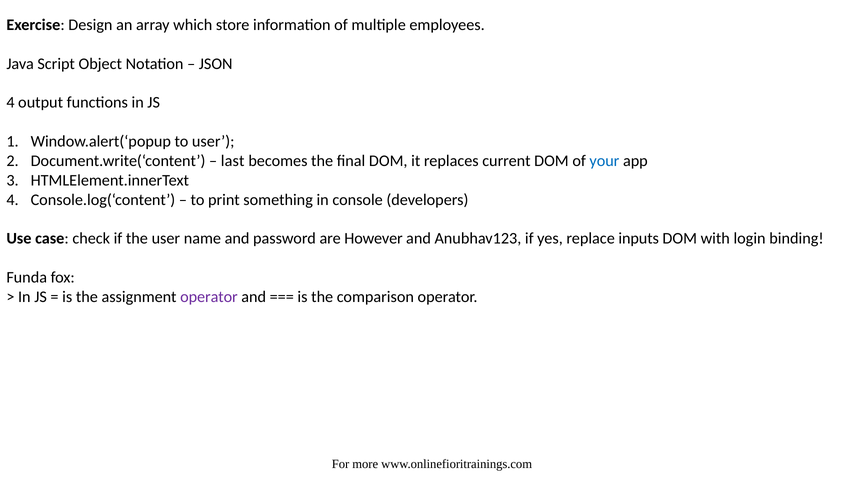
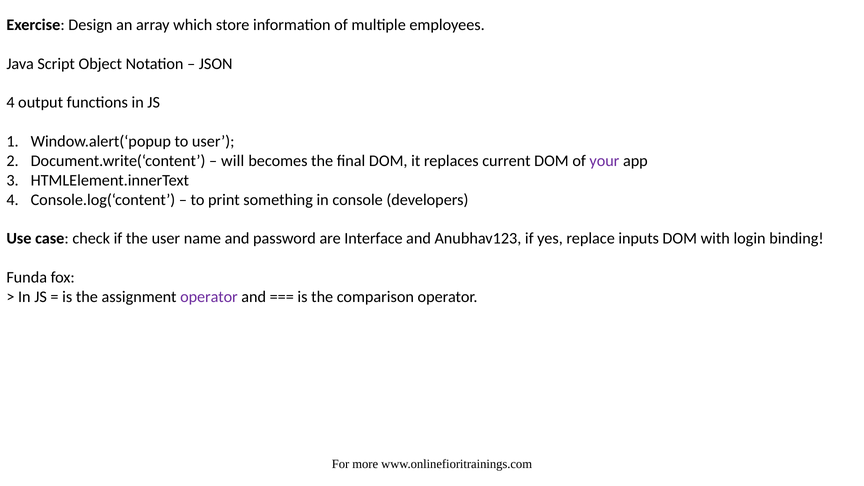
last: last -> will
your colour: blue -> purple
However: However -> Interface
